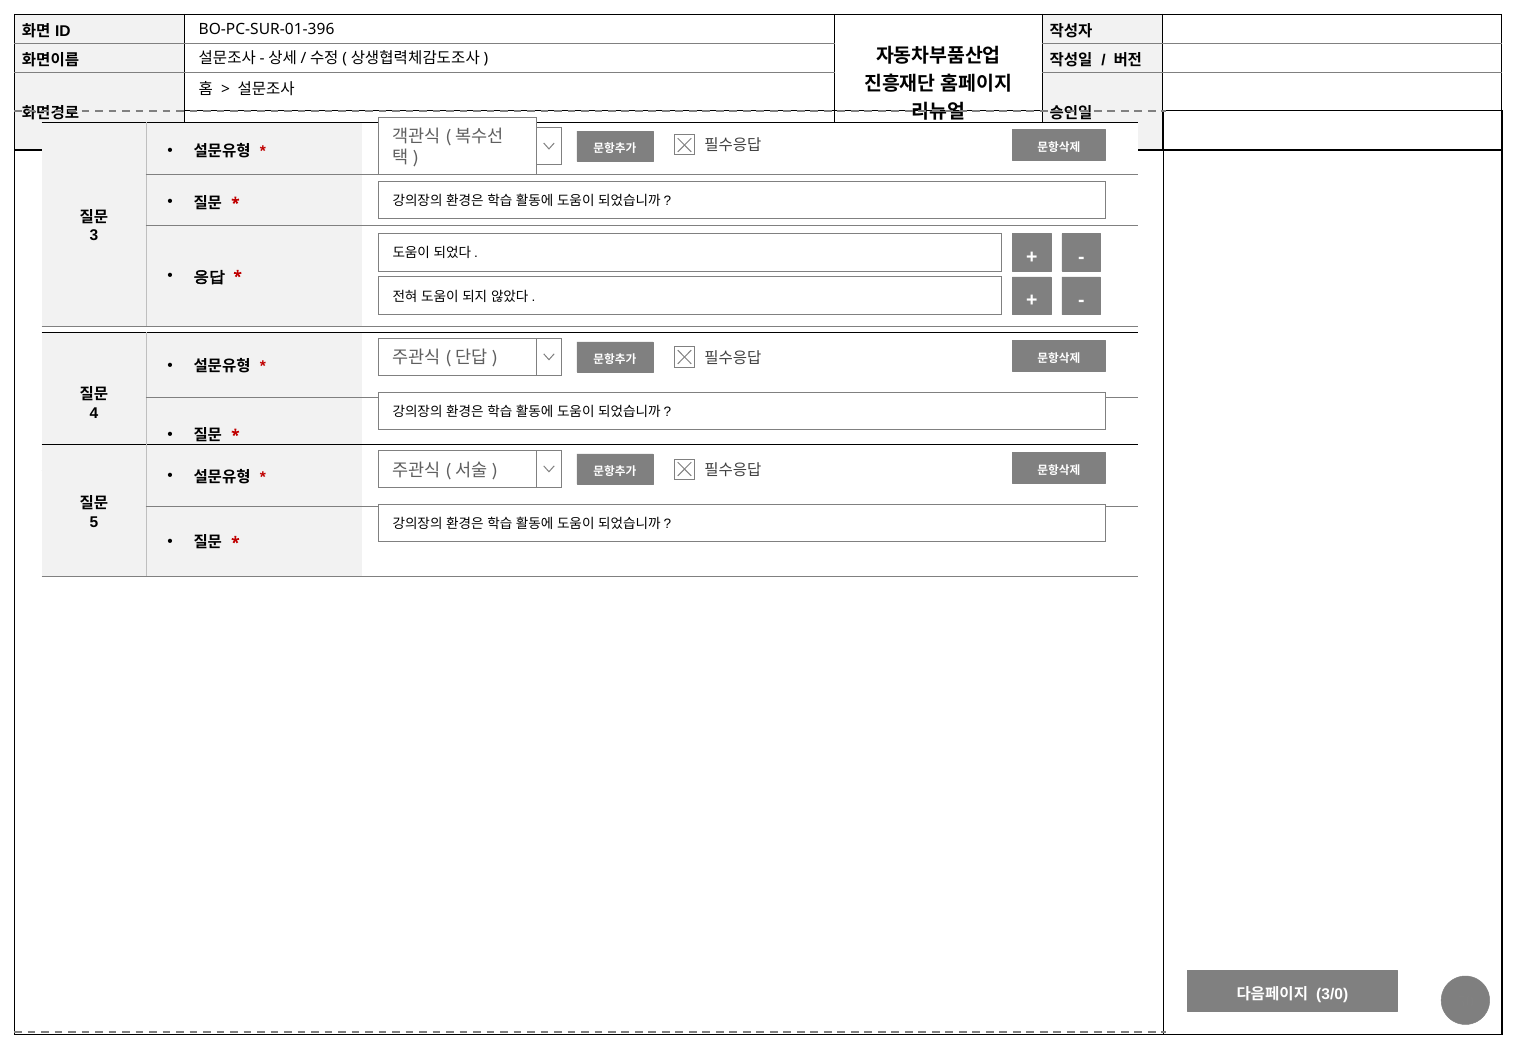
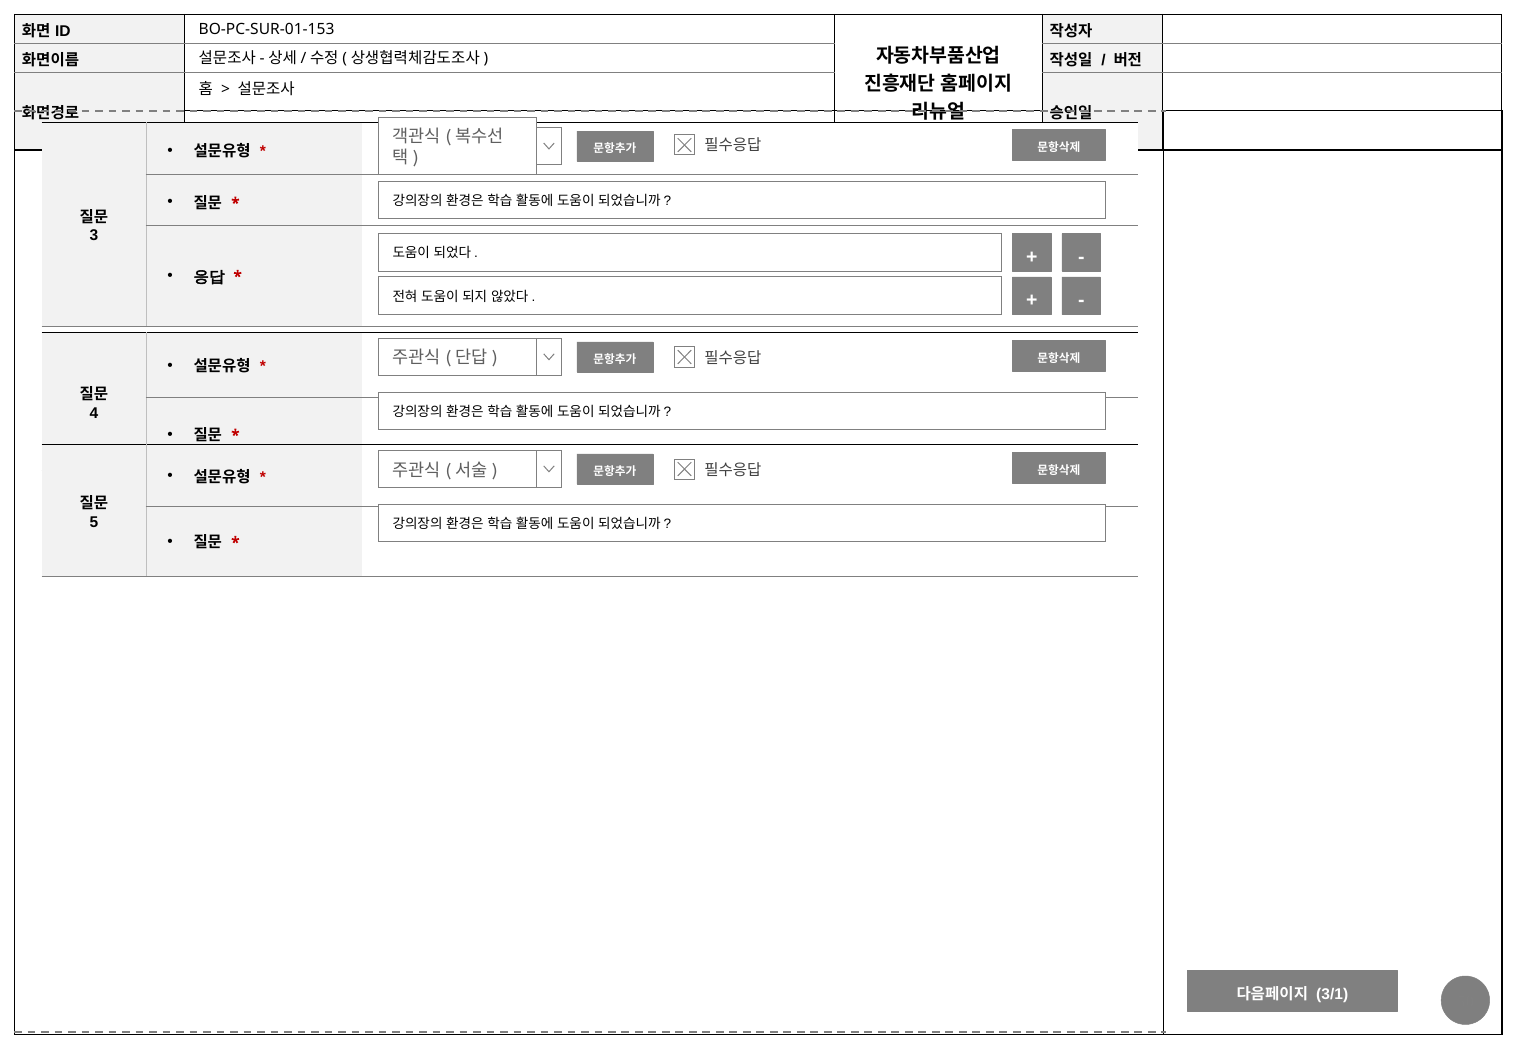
BO-PC-SUR-01-396: BO-PC-SUR-01-396 -> BO-PC-SUR-01-153
3/0: 3/0 -> 3/1
